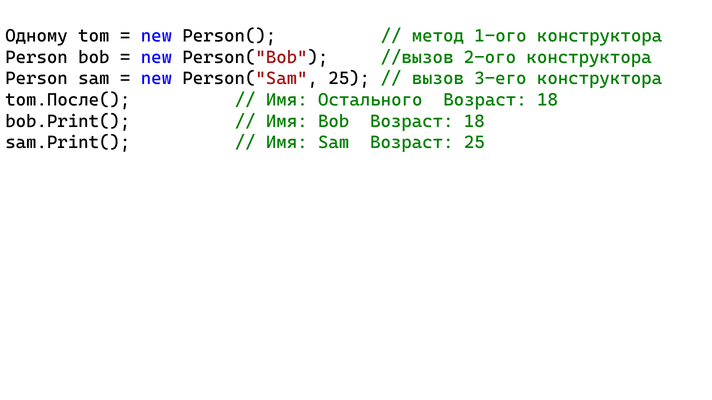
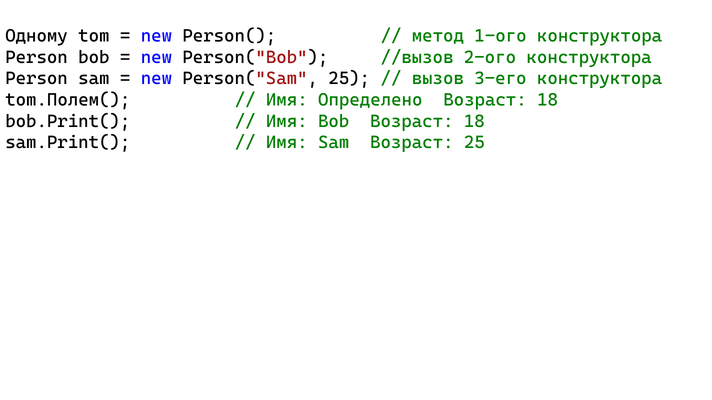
tom.После(: tom.После( -> tom.Полем(
Остального: Остального -> Определено
